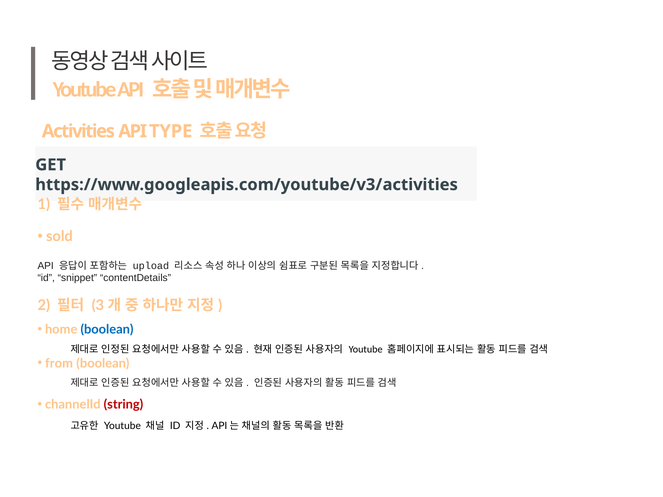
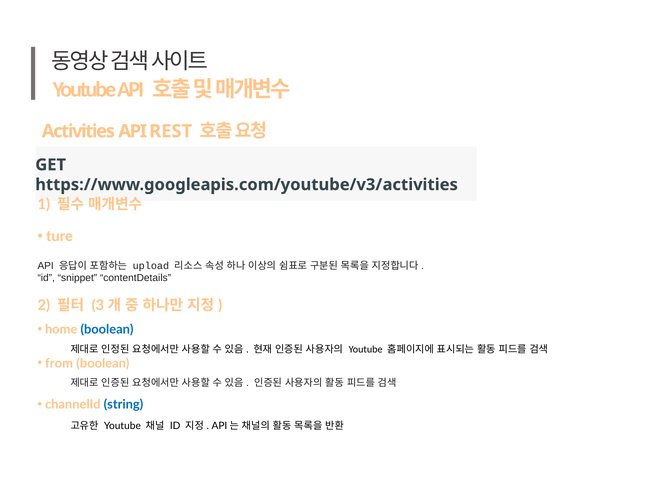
TYPE: TYPE -> REST
sold: sold -> ture
string colour: red -> blue
